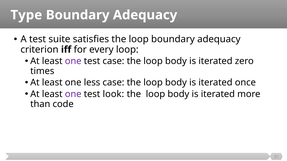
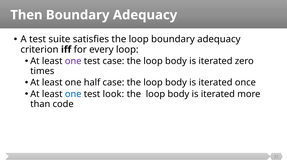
Type: Type -> Then
less: less -> half
one at (73, 94) colour: purple -> blue
